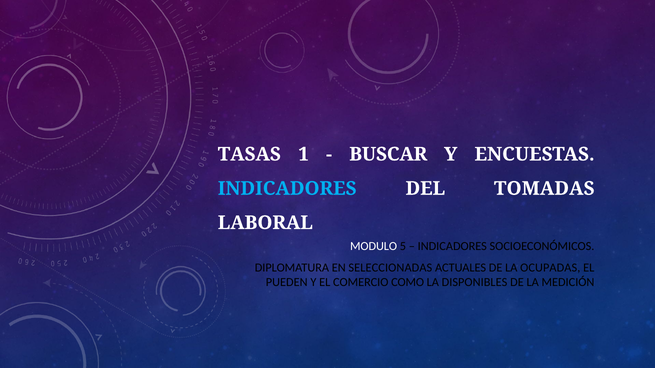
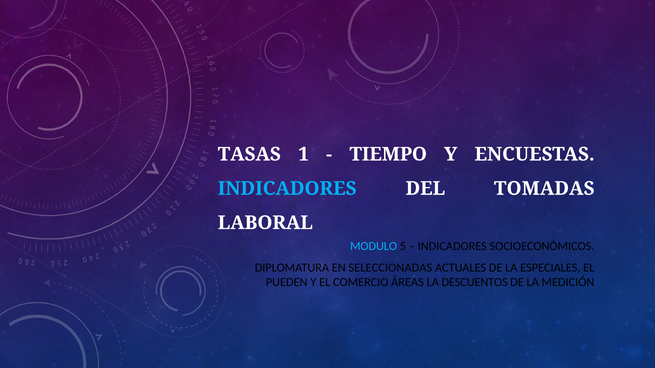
BUSCAR: BUSCAR -> TIEMPO
MODULO colour: white -> light blue
OCUPADAS: OCUPADAS -> ESPECIALES
COMO: COMO -> ÁREAS
DISPONIBLES: DISPONIBLES -> DESCUENTOS
